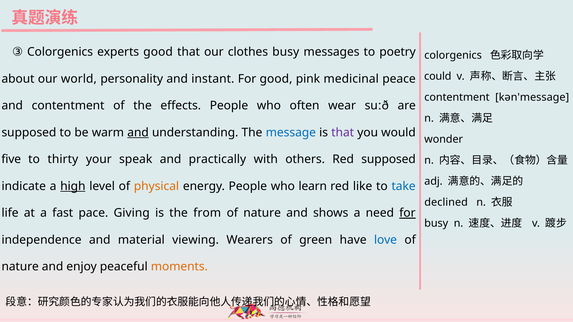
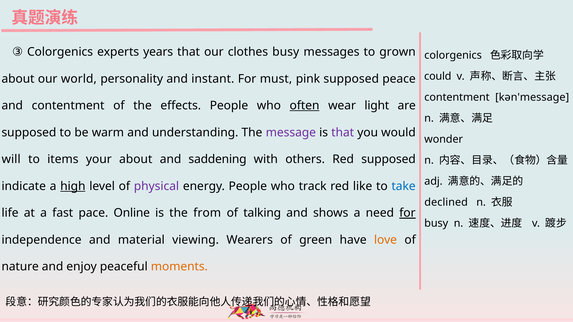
experts good: good -> years
poetry: poetry -> grown
For good: good -> must
pink medicinal: medicinal -> supposed
often underline: none -> present
suːð: suːð -> light
and at (138, 133) underline: present -> none
message colour: blue -> purple
five: five -> will
thirty: thirty -> items
your speak: speak -> about
practically: practically -> saddening
physical colour: orange -> purple
learn: learn -> track
Giving: Giving -> Online
nature at (262, 213): nature -> talking
love colour: blue -> orange
